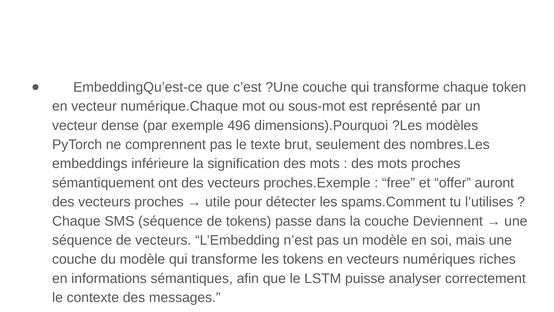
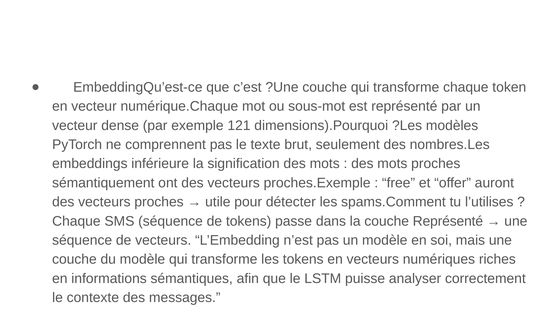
496: 496 -> 121
couche Deviennent: Deviennent -> Représenté
